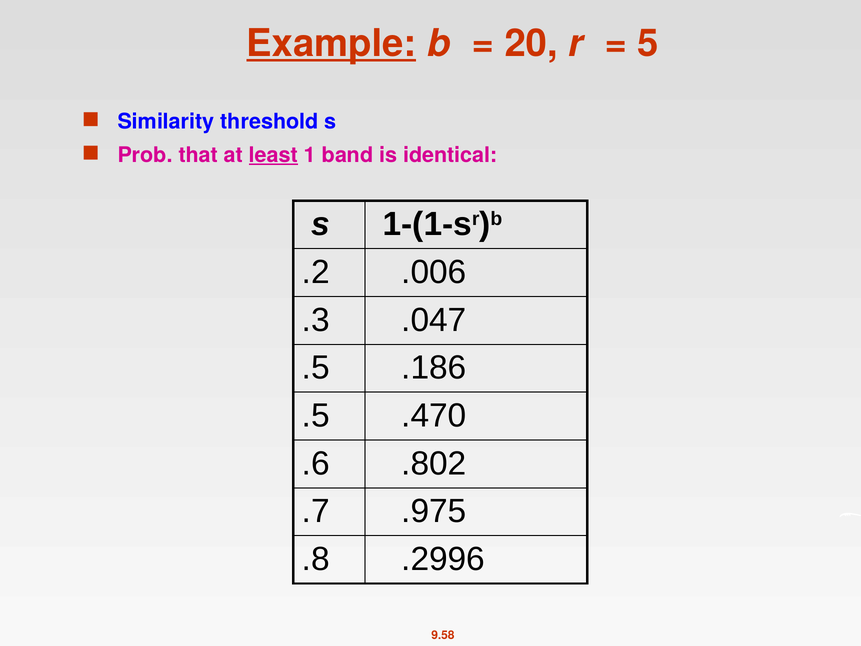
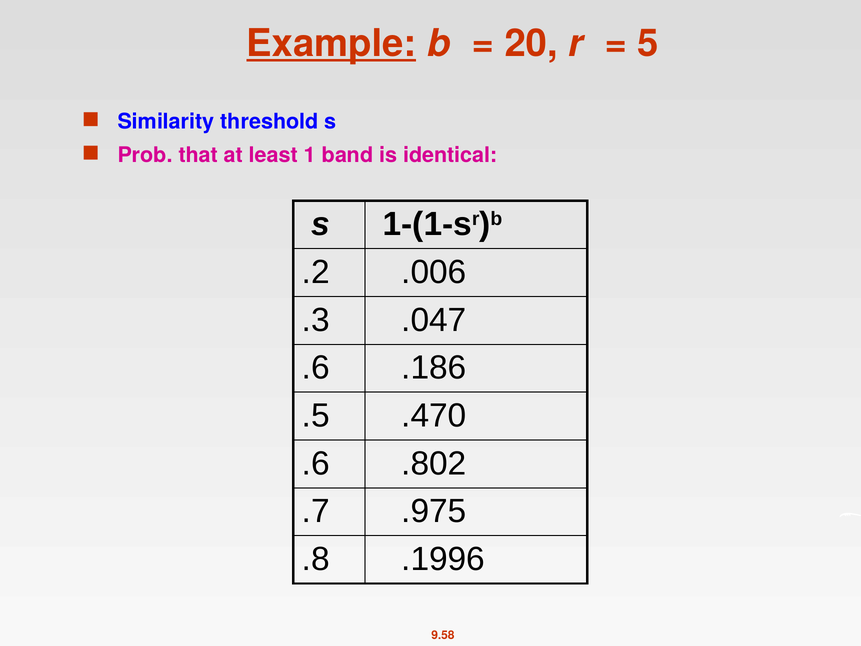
least underline: present -> none
.5 at (316, 368): .5 -> .6
.2996: .2996 -> .1996
